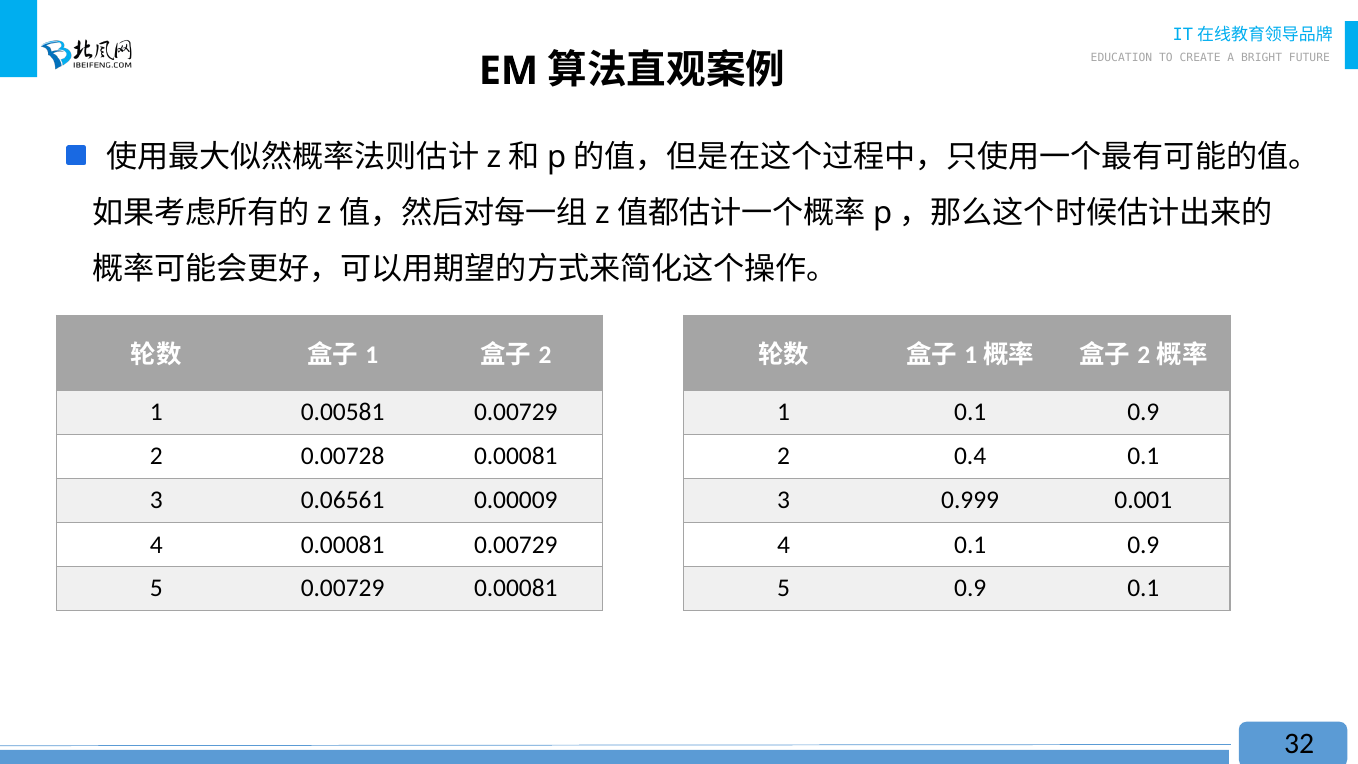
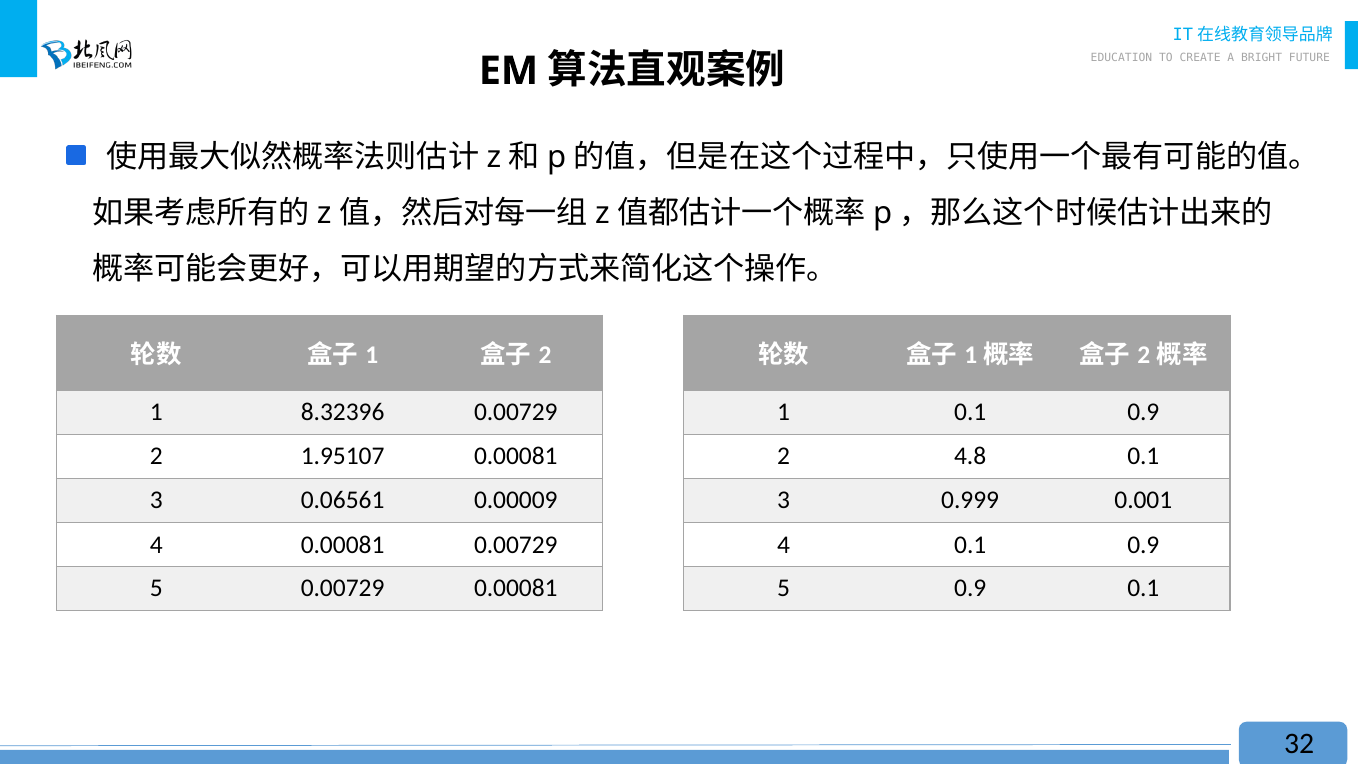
0.00581: 0.00581 -> 8.32396
0.00728: 0.00728 -> 1.95107
0.4: 0.4 -> 4.8
